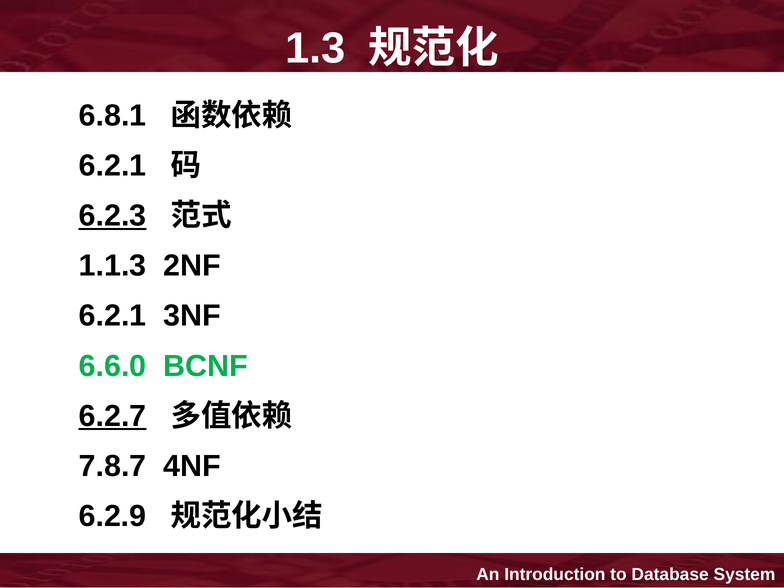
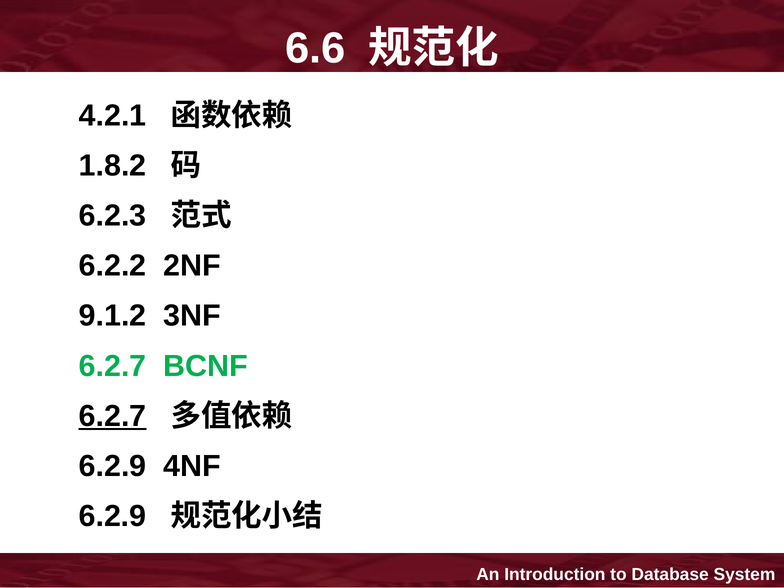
1.3: 1.3 -> 6.6
6.8.1: 6.8.1 -> 4.2.1
6.2.1 at (113, 166): 6.2.1 -> 1.8.2
6.2.3 underline: present -> none
1.1.3: 1.1.3 -> 6.2.2
6.2.1 at (113, 316): 6.2.1 -> 9.1.2
6.6.0 at (113, 366): 6.6.0 -> 6.2.7
7.8.7 at (113, 466): 7.8.7 -> 6.2.9
